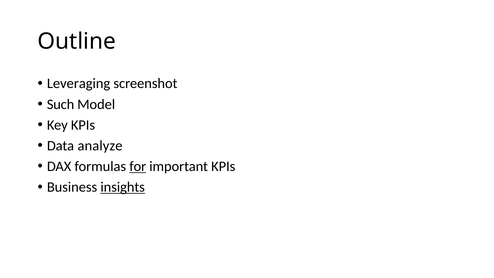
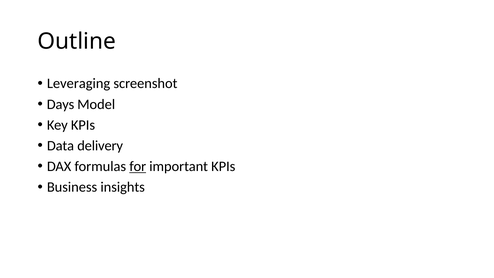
Such: Such -> Days
analyze: analyze -> delivery
insights underline: present -> none
